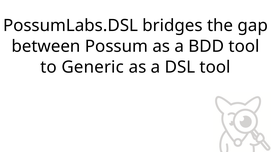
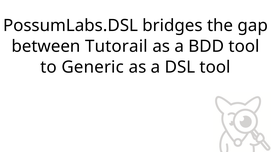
Possum: Possum -> Tutorail
